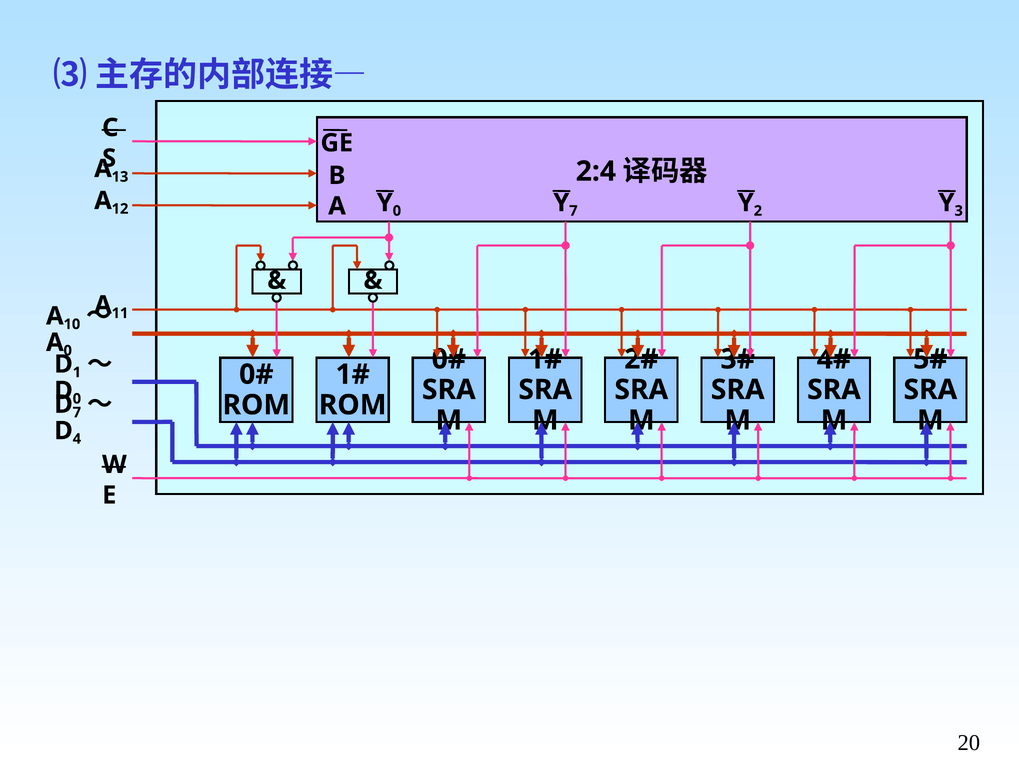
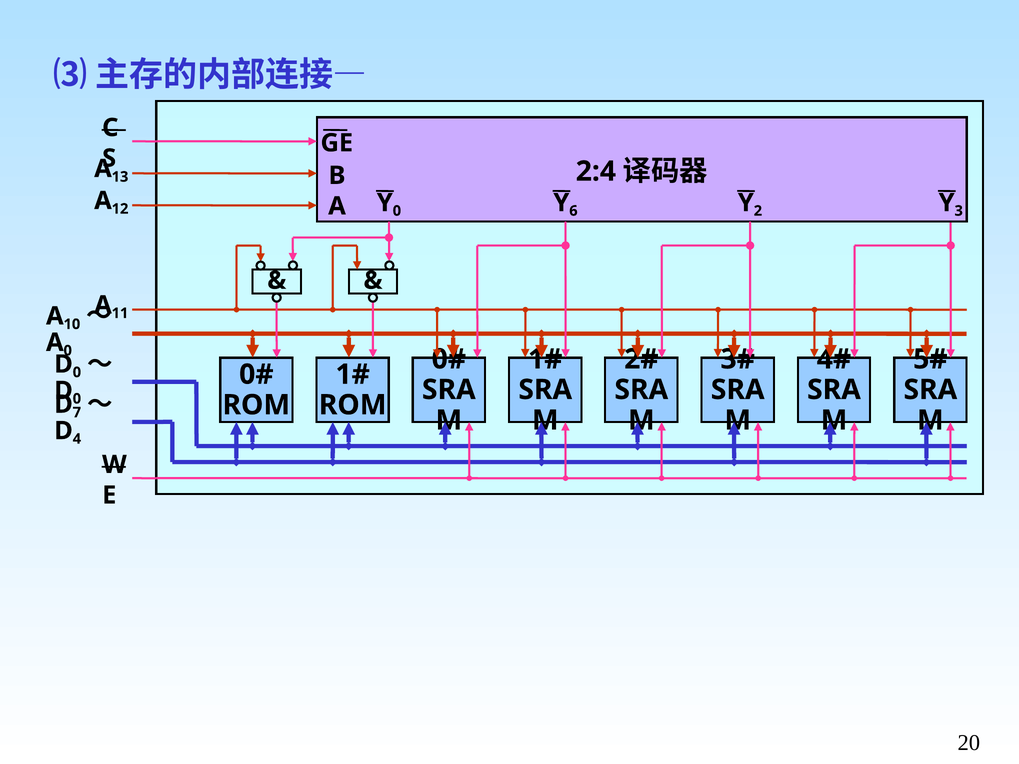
7 at (573, 211): 7 -> 6
1 at (77, 372): 1 -> 0
